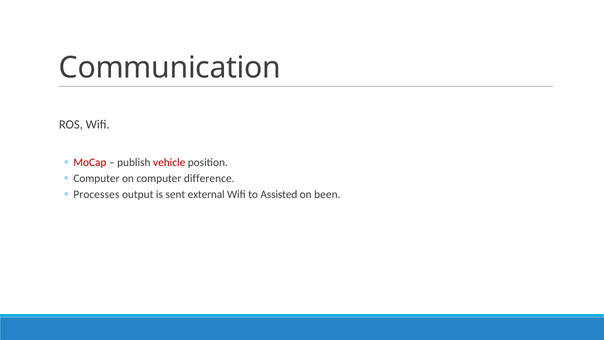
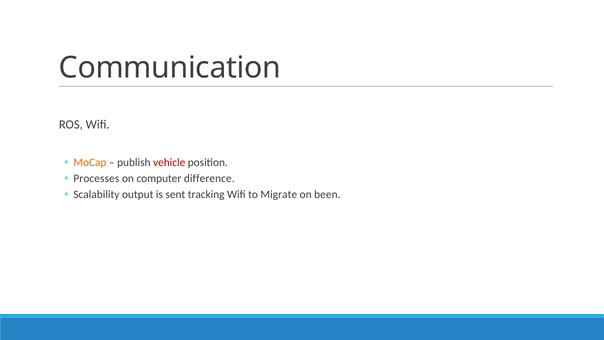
MoCap colour: red -> orange
Computer at (96, 178): Computer -> Processes
Processes: Processes -> Scalability
external: external -> tracking
Assisted: Assisted -> Migrate
